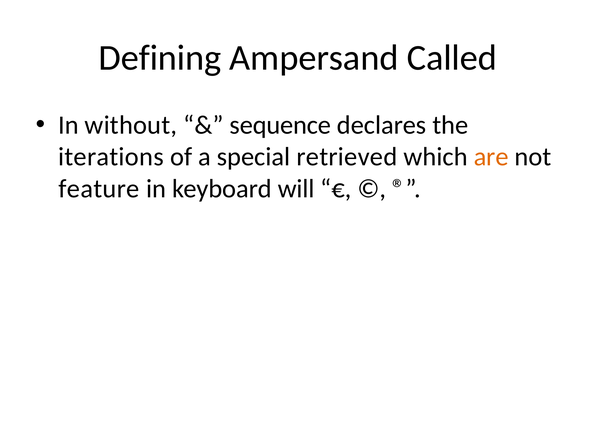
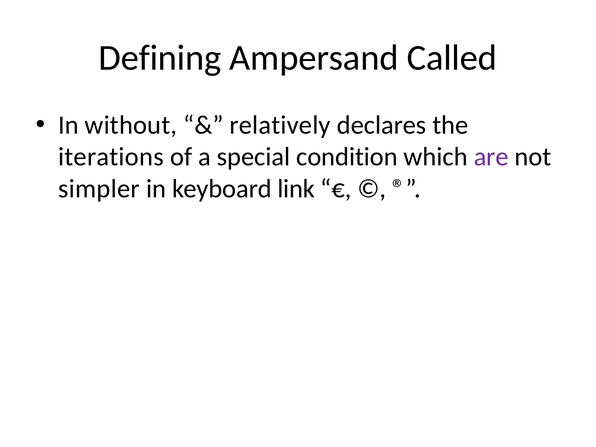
sequence: sequence -> relatively
retrieved: retrieved -> condition
are colour: orange -> purple
feature: feature -> simpler
will: will -> link
